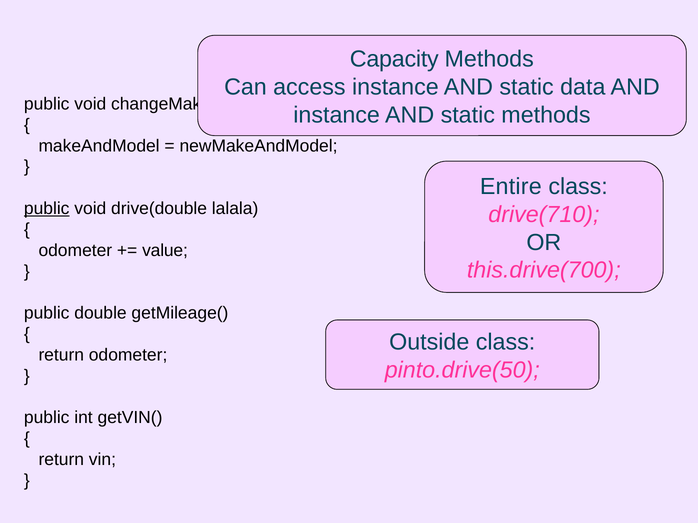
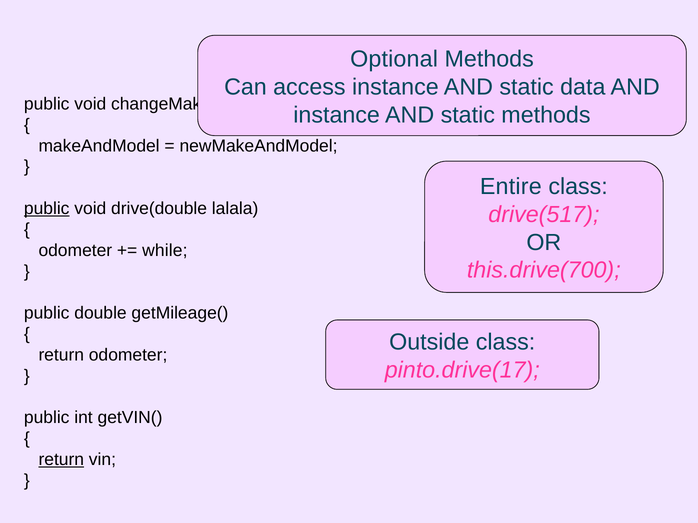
Capacity: Capacity -> Optional
drive(710: drive(710 -> drive(517
value: value -> while
pinto.drive(50: pinto.drive(50 -> pinto.drive(17
return at (61, 460) underline: none -> present
